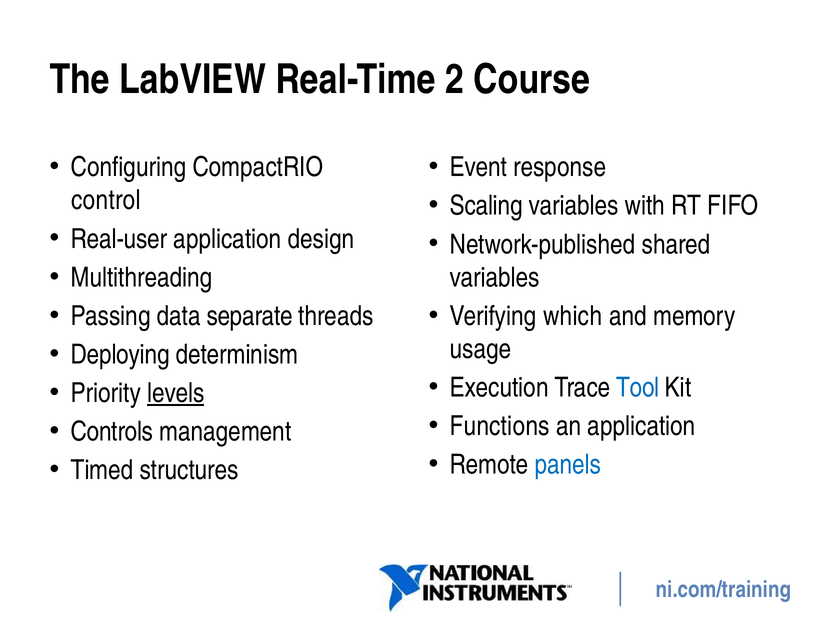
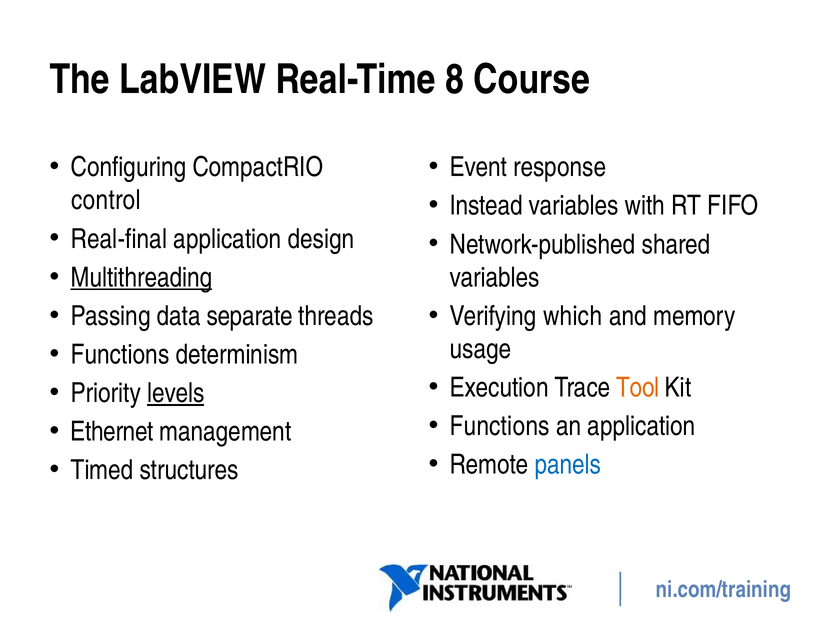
2: 2 -> 8
Scaling: Scaling -> Instead
Real-user: Real-user -> Real-final
Multithreading underline: none -> present
Deploying at (120, 355): Deploying -> Functions
Tool colour: blue -> orange
Controls: Controls -> Ethernet
